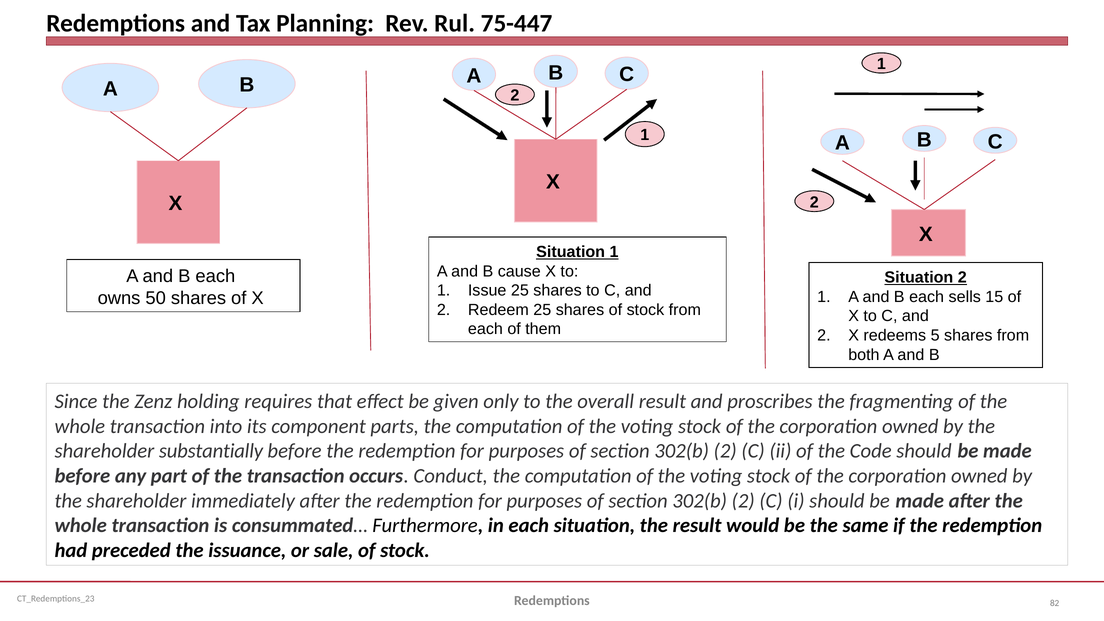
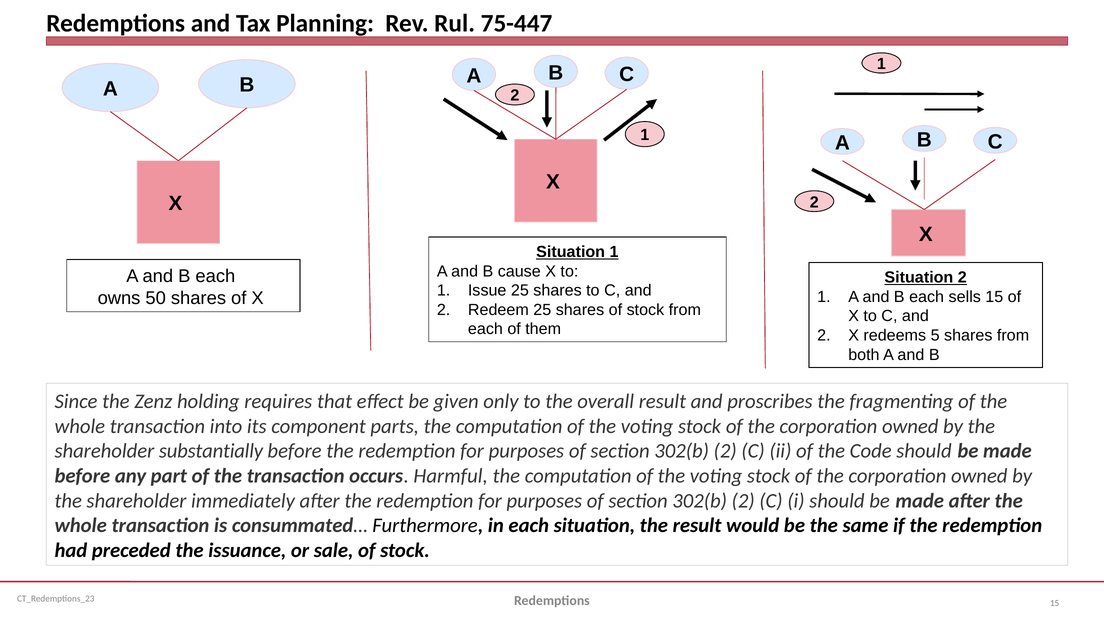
Conduct: Conduct -> Harmful
82 at (1055, 603): 82 -> 15
